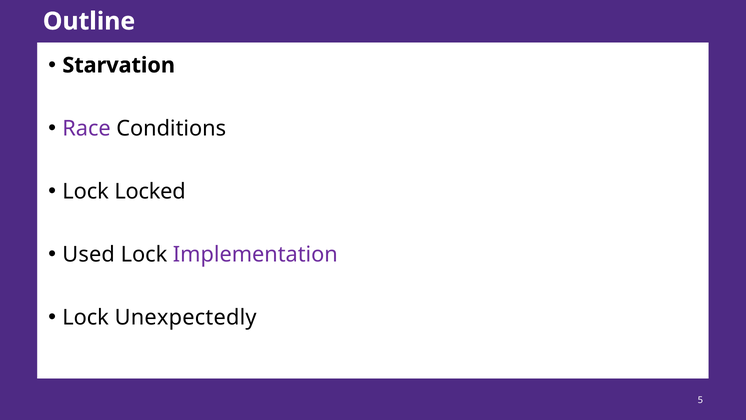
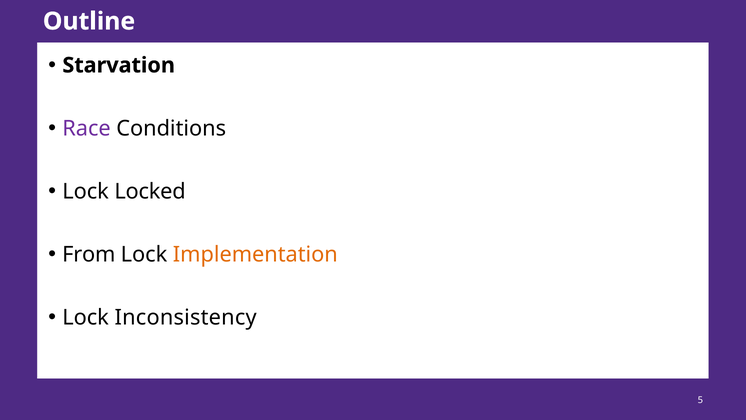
Used: Used -> From
Implementation colour: purple -> orange
Unexpectedly: Unexpectedly -> Inconsistency
